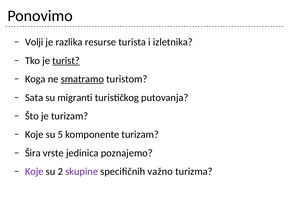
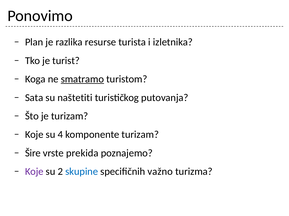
Volji: Volji -> Plan
turist underline: present -> none
migranti: migranti -> naštetiti
5: 5 -> 4
Šira: Šira -> Šire
jedinica: jedinica -> prekida
skupine colour: purple -> blue
